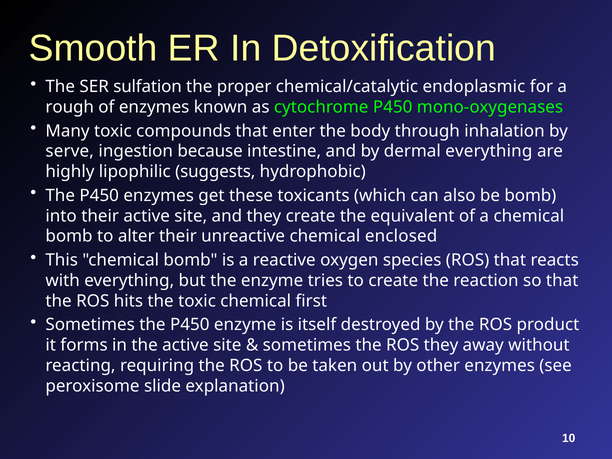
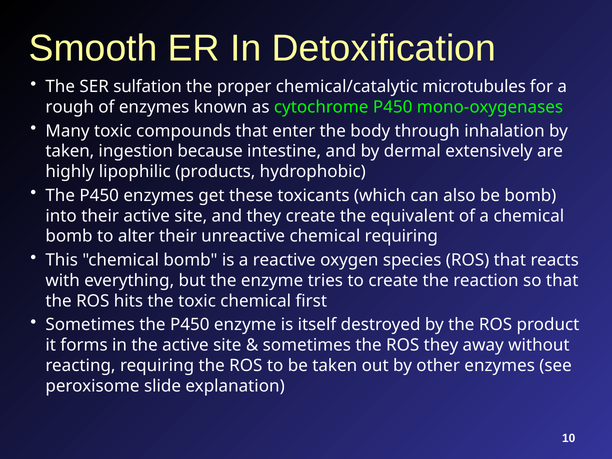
endoplasmic: endoplasmic -> microtubules
serve at (70, 151): serve -> taken
dermal everything: everything -> extensively
suggests: suggests -> products
chemical enclosed: enclosed -> requiring
